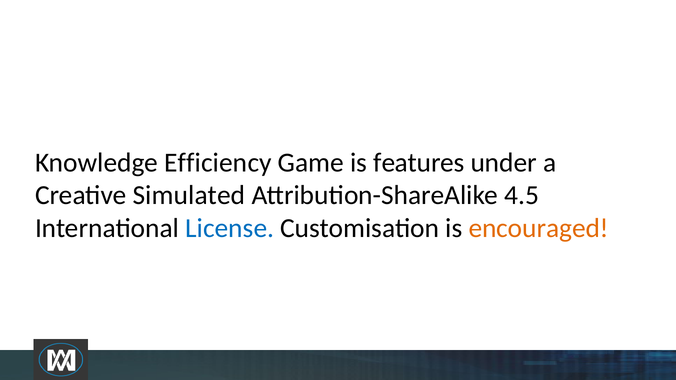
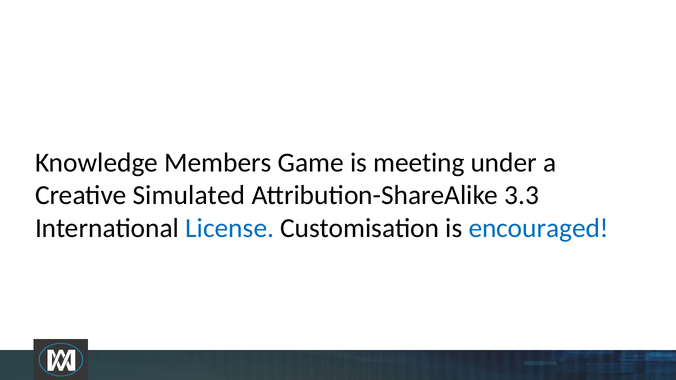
Efficiency: Efficiency -> Members
features: features -> meeting
4.5: 4.5 -> 3.3
encouraged colour: orange -> blue
